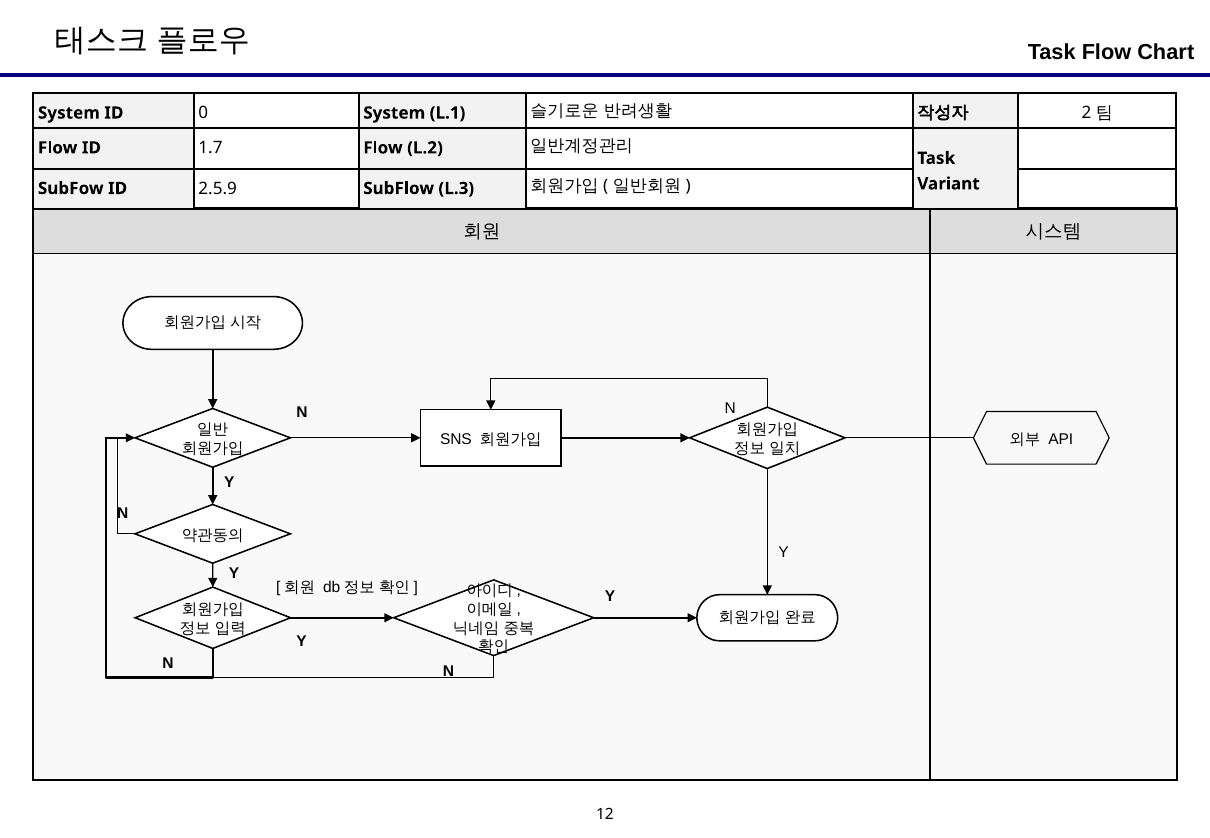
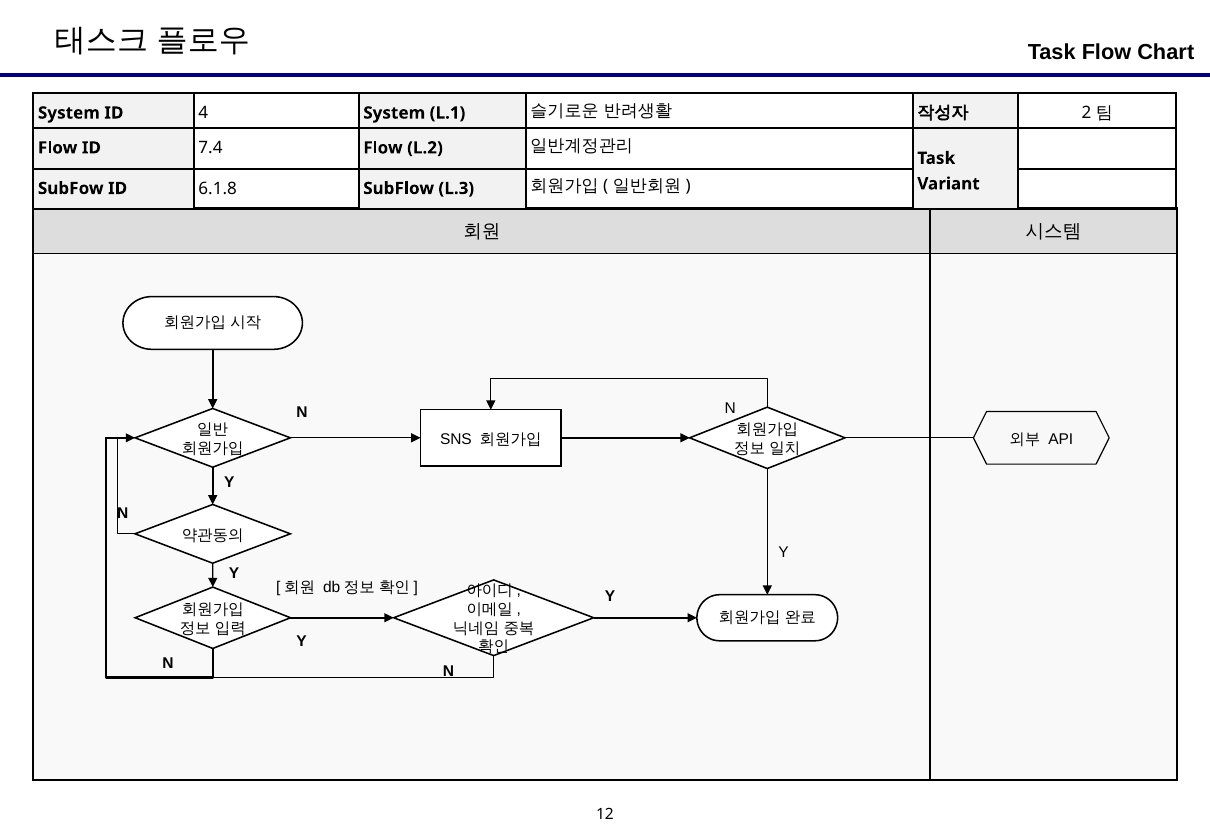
0: 0 -> 4
1.7: 1.7 -> 7.4
2.5.9: 2.5.9 -> 6.1.8
